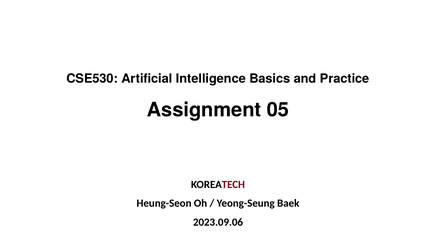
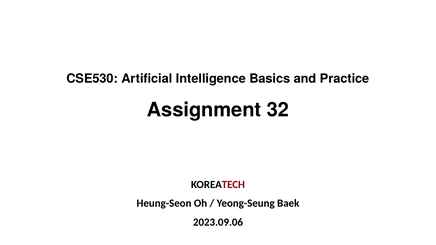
05: 05 -> 32
